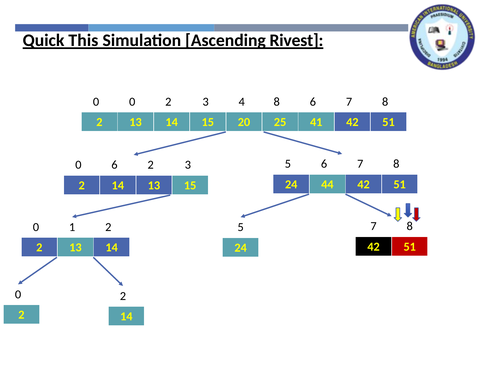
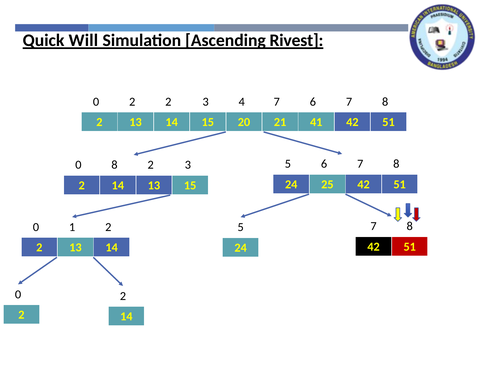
This: This -> Will
0 0: 0 -> 2
4 8: 8 -> 7
25: 25 -> 21
0 6: 6 -> 8
44: 44 -> 25
